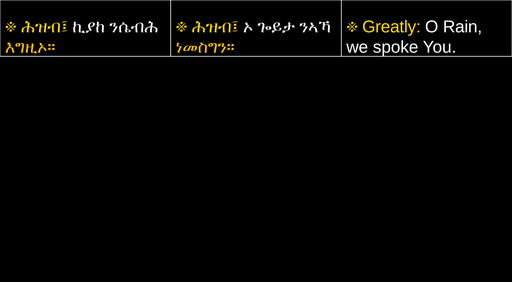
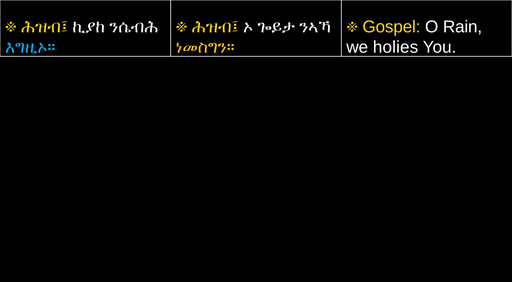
Greatly: Greatly -> Gospel
spoke: spoke -> holies
እግዚኦ። colour: yellow -> light blue
